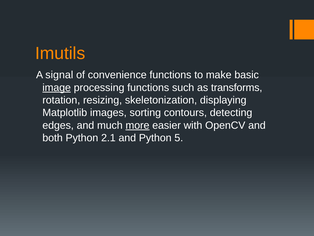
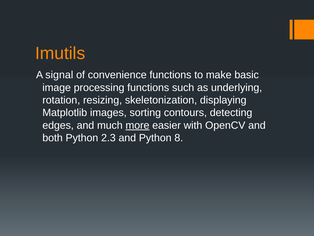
image underline: present -> none
transforms: transforms -> underlying
2.1: 2.1 -> 2.3
5: 5 -> 8
